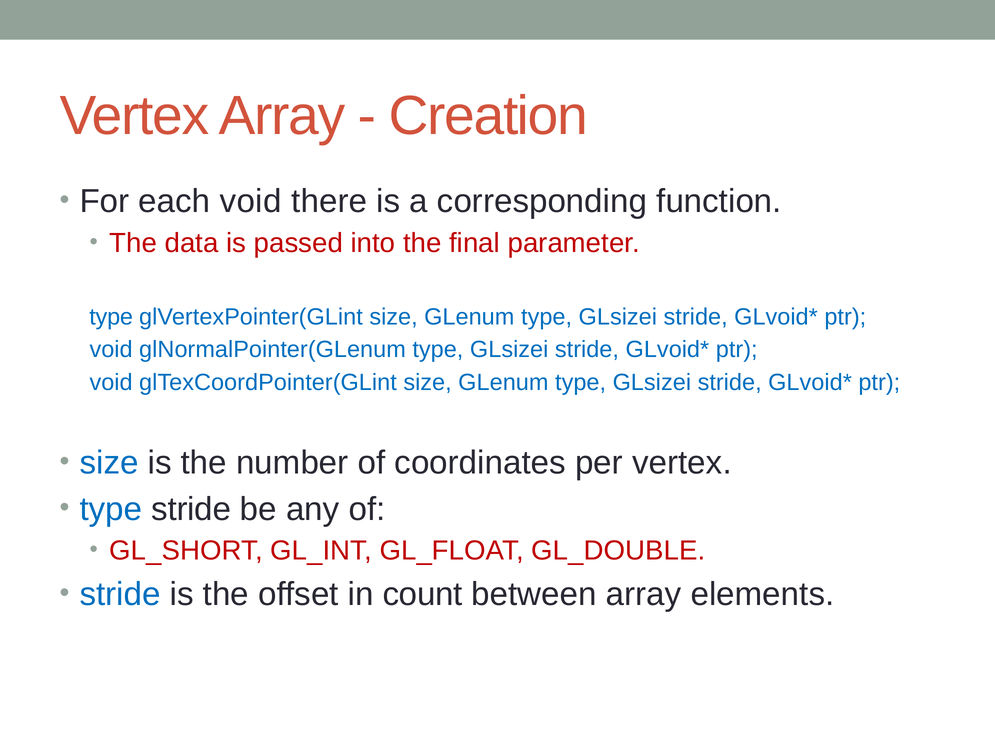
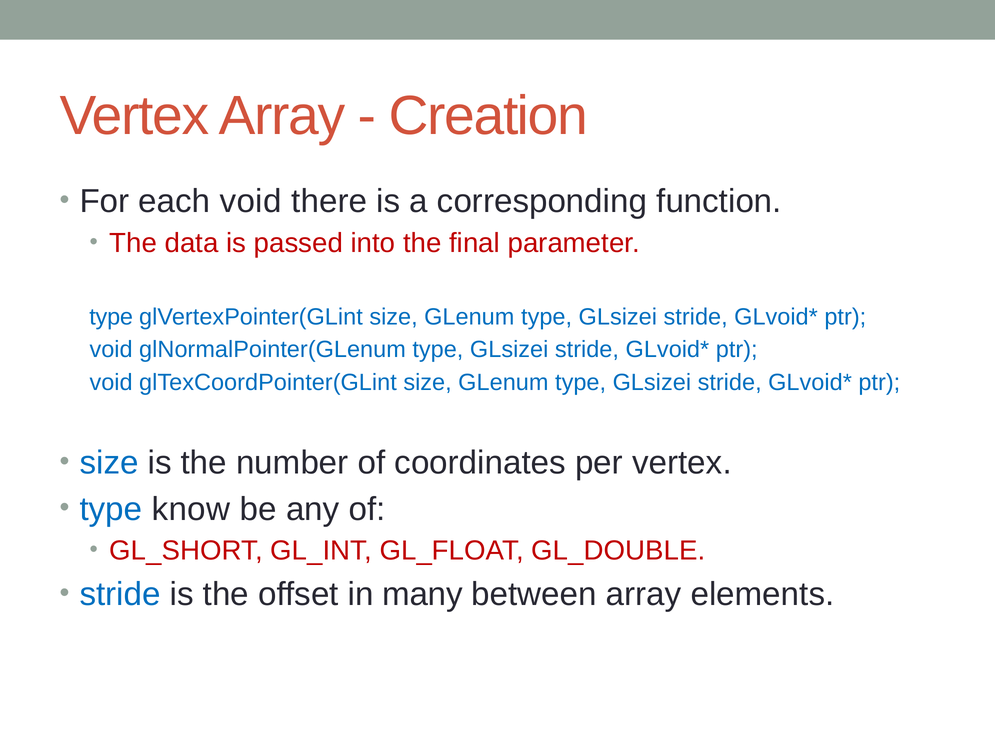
type stride: stride -> know
count: count -> many
